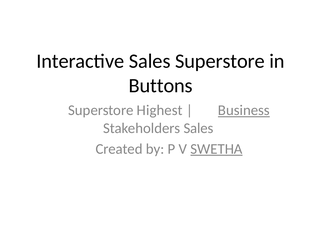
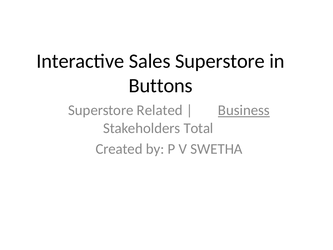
Highest: Highest -> Related
Stakeholders Sales: Sales -> Total
SWETHA underline: present -> none
